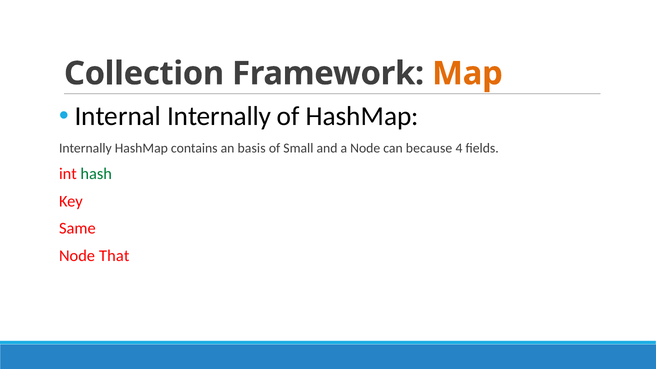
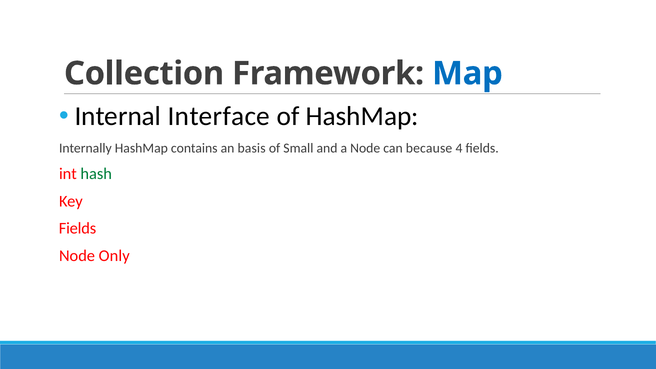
Map colour: orange -> blue
Internal Internally: Internally -> Interface
Same at (77, 228): Same -> Fields
That: That -> Only
